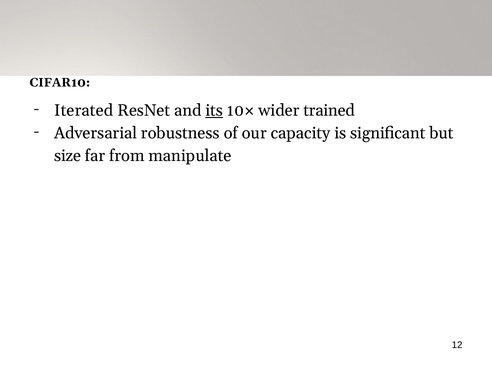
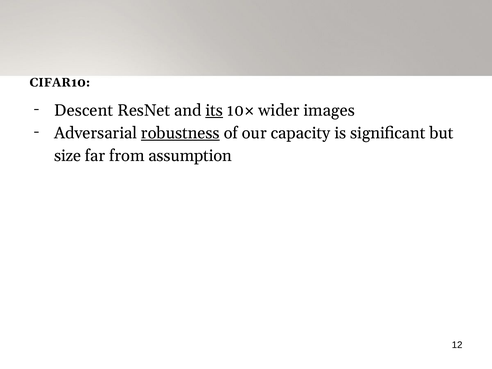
Iterated: Iterated -> Descent
trained: trained -> images
robustness underline: none -> present
manipulate: manipulate -> assumption
